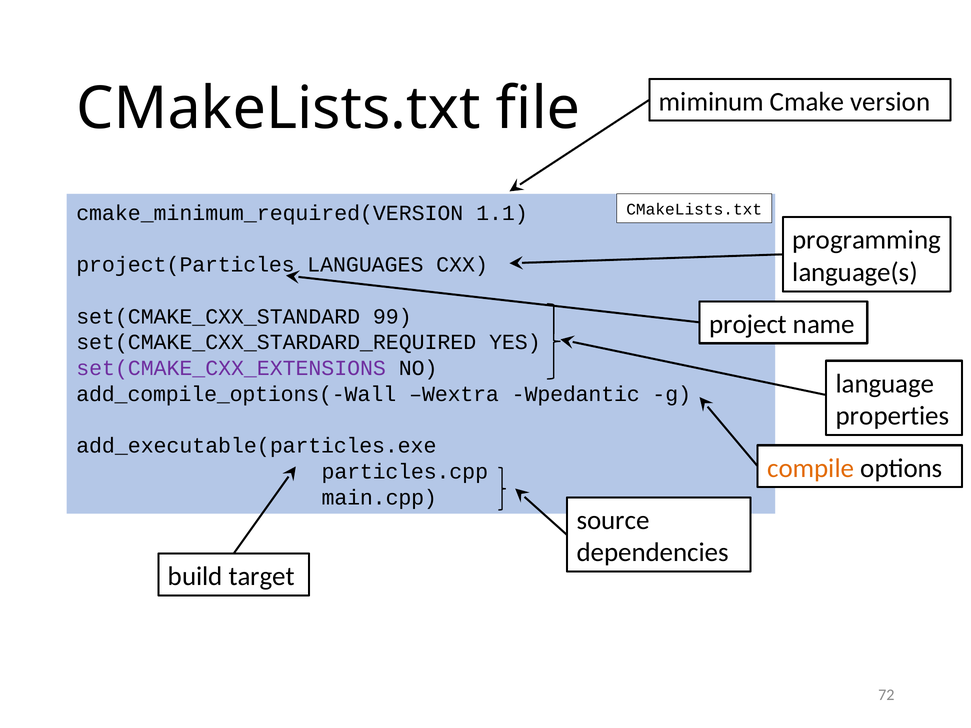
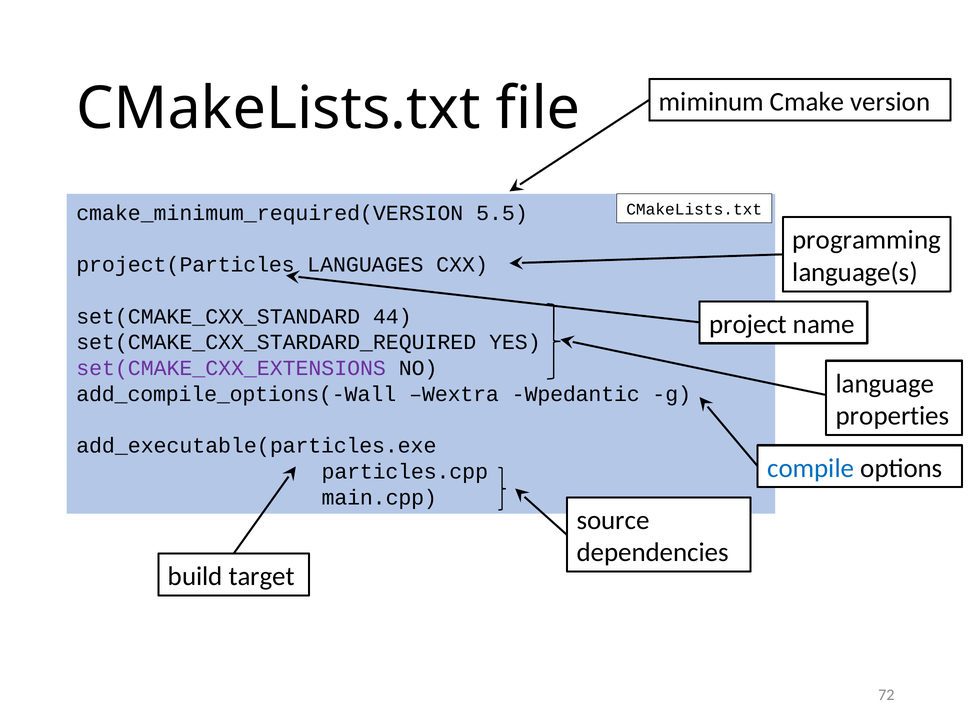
1.1: 1.1 -> 5.5
99: 99 -> 44
compile colour: orange -> blue
